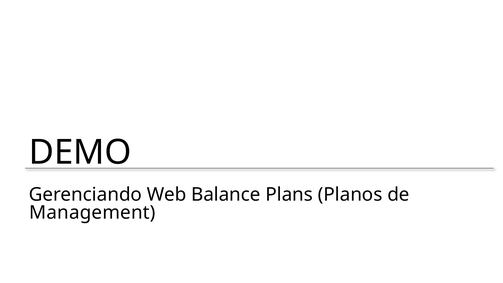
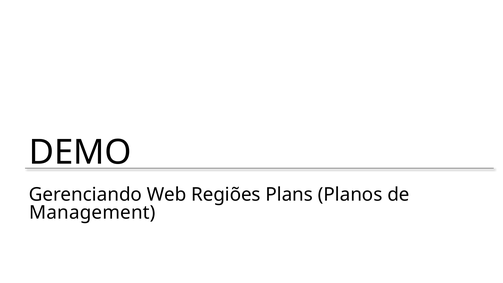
Balance: Balance -> Regiões
